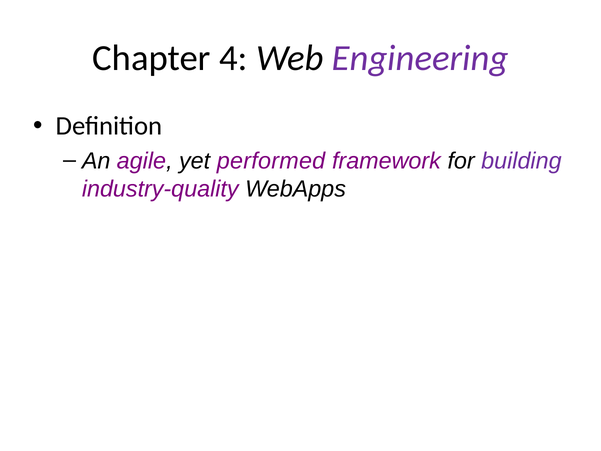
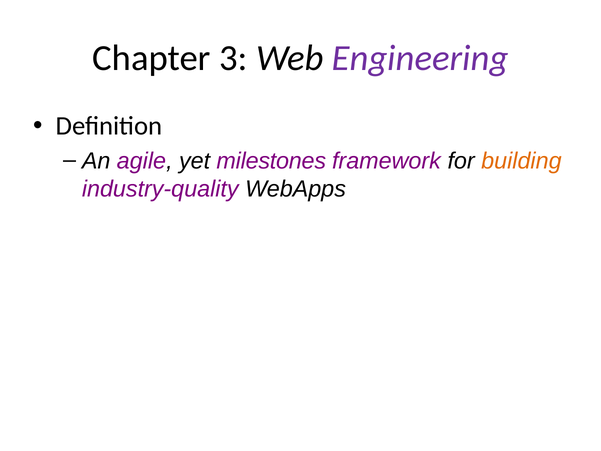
4: 4 -> 3
performed: performed -> milestones
building colour: purple -> orange
